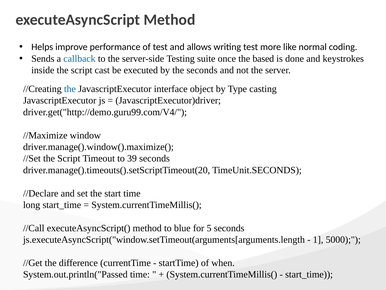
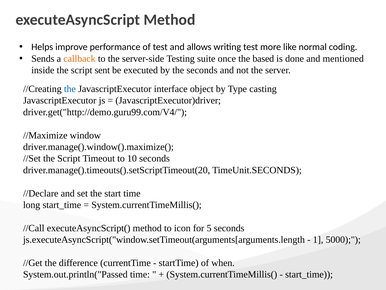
callback colour: blue -> orange
keystrokes: keystrokes -> mentioned
cast: cast -> sent
39: 39 -> 10
blue: blue -> icon
